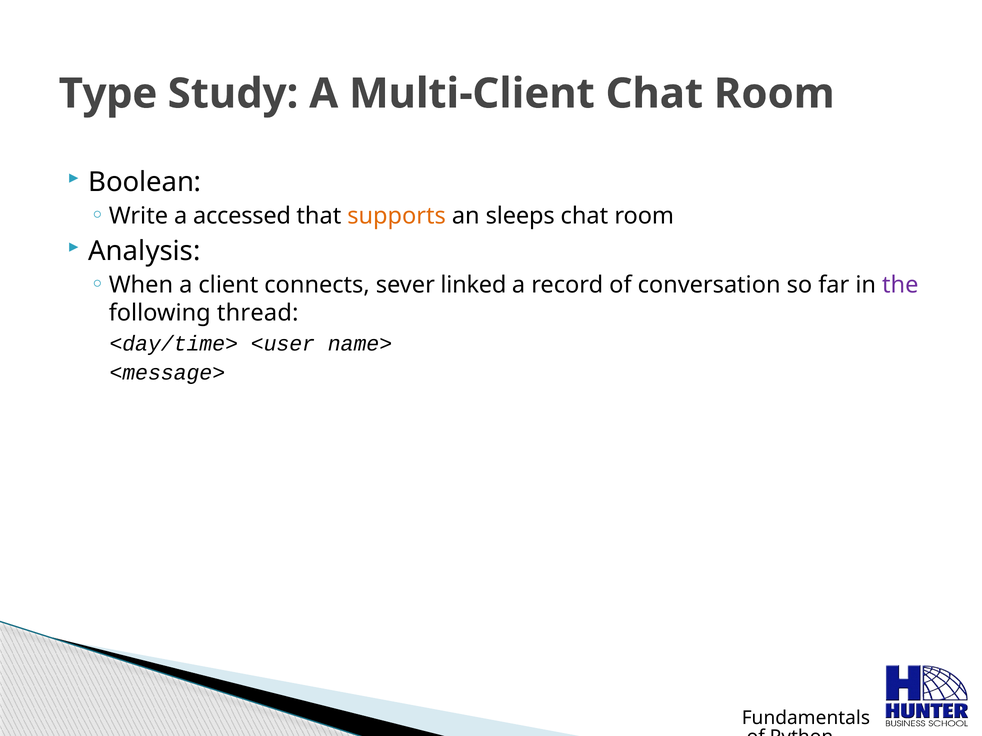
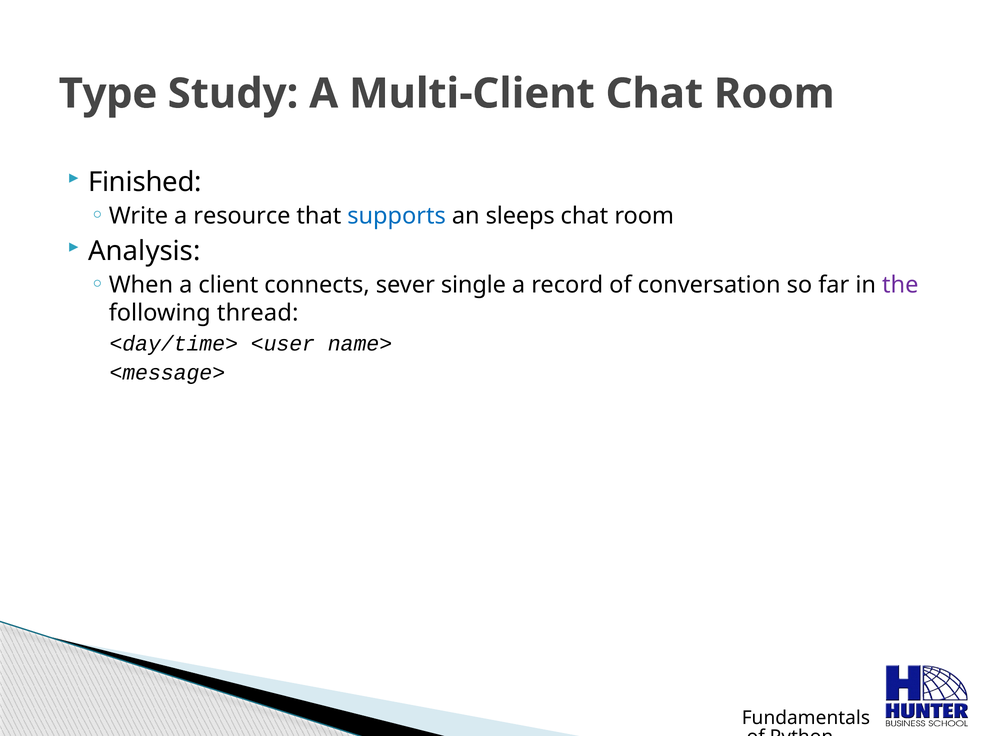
Boolean: Boolean -> Finished
accessed: accessed -> resource
supports colour: orange -> blue
linked: linked -> single
